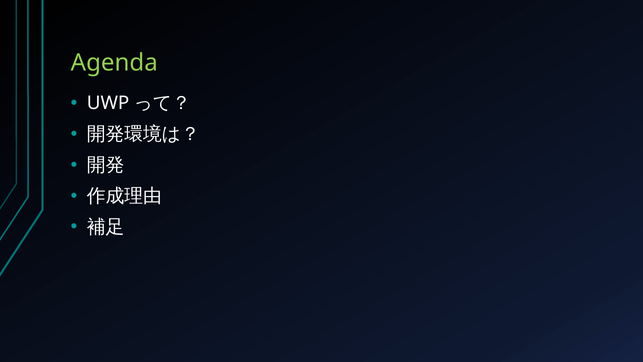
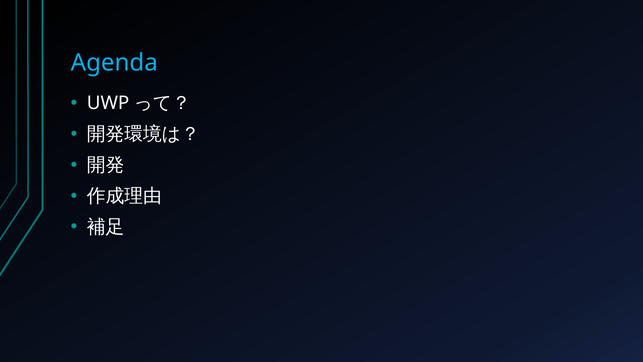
Agenda colour: light green -> light blue
